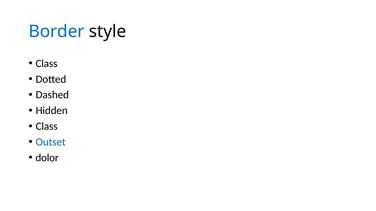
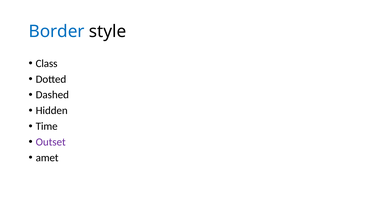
Class at (47, 127): Class -> Time
Outset colour: blue -> purple
dolor: dolor -> amet
